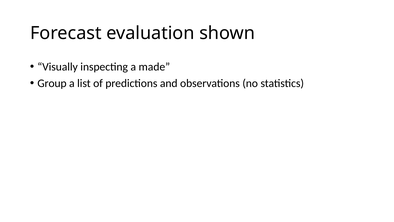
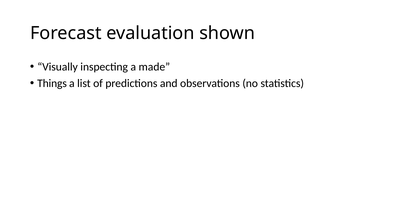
Group: Group -> Things
